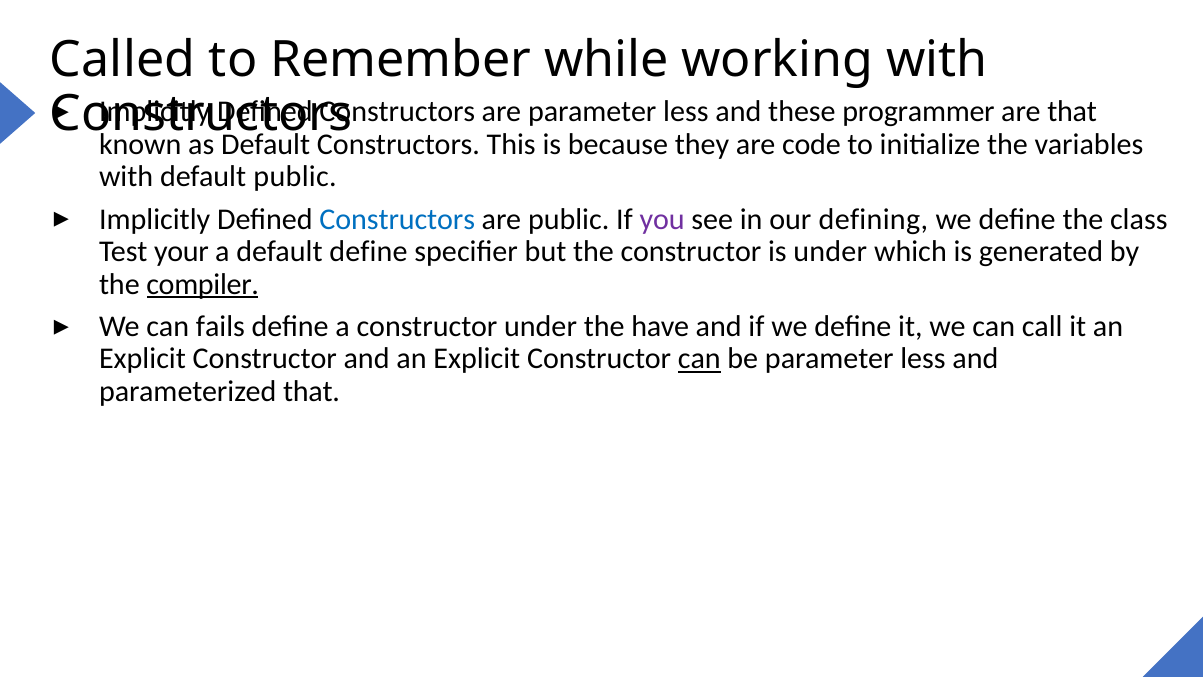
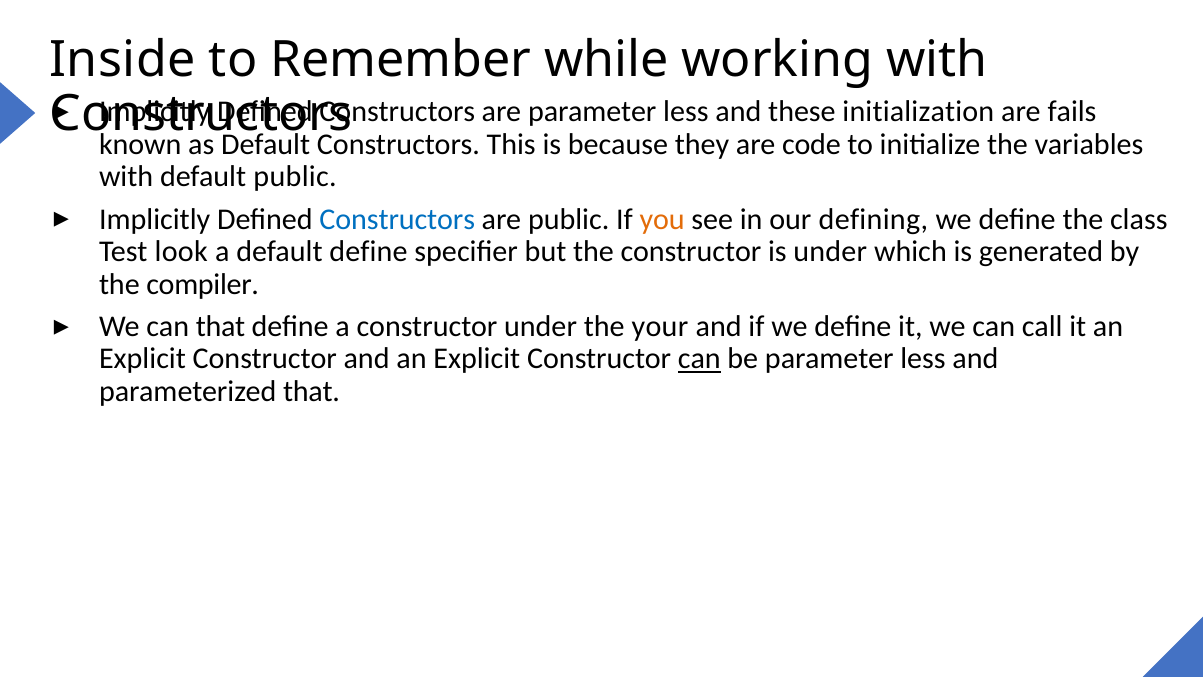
Called: Called -> Inside
programmer: programmer -> initialization
are that: that -> fails
you colour: purple -> orange
your: your -> look
compiler underline: present -> none
can fails: fails -> that
have: have -> your
